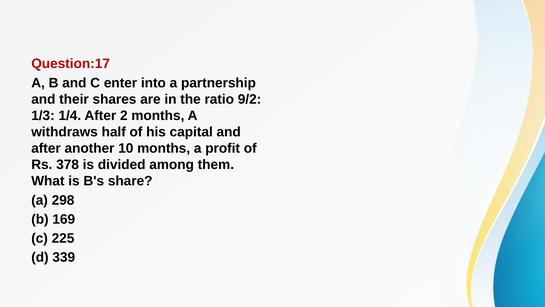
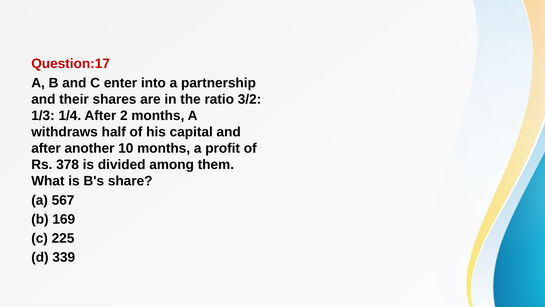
9/2: 9/2 -> 3/2
298: 298 -> 567
